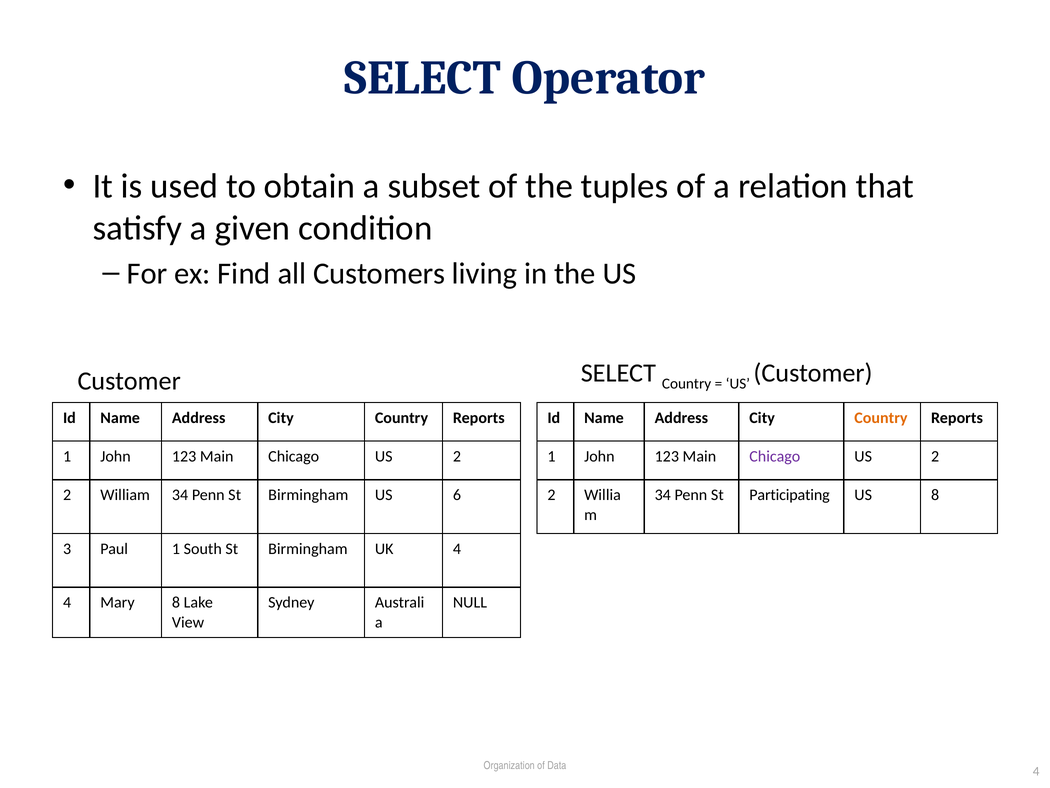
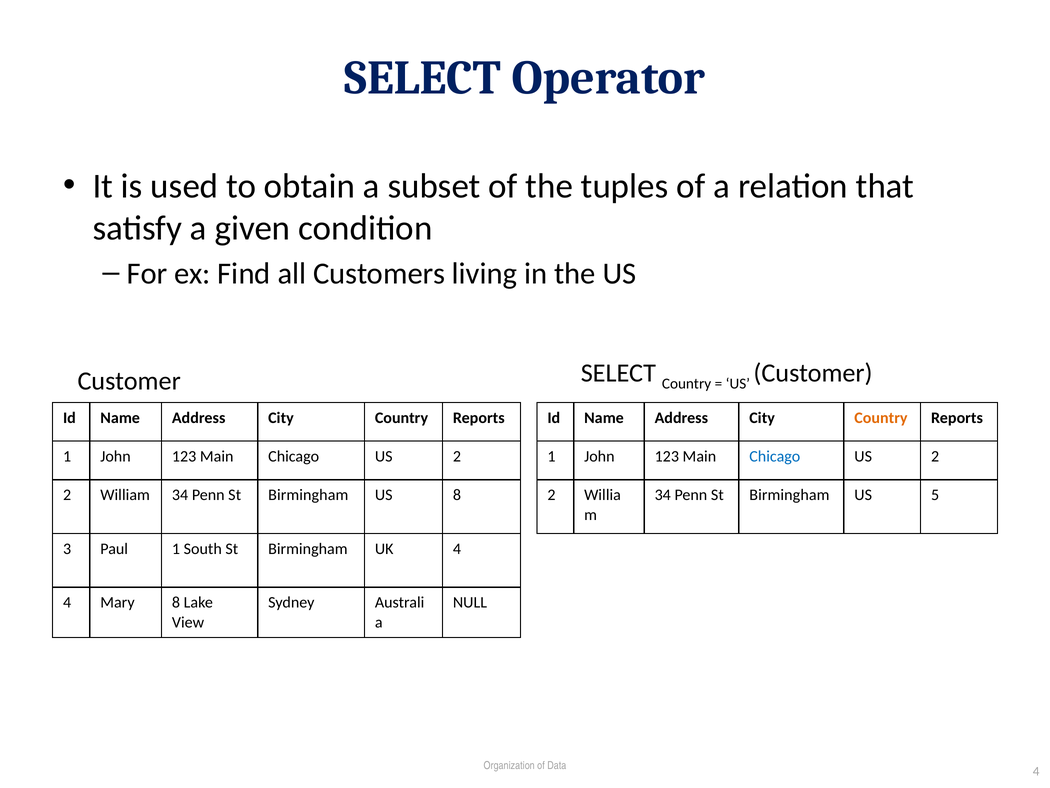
Chicago at (775, 456) colour: purple -> blue
US 6: 6 -> 8
Participating at (790, 495): Participating -> Birmingham
US 8: 8 -> 5
